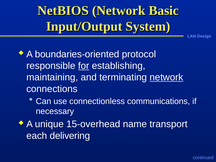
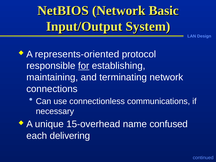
boundaries-oriented: boundaries-oriented -> represents-oriented
network at (166, 77) underline: present -> none
transport: transport -> confused
